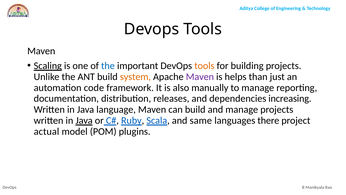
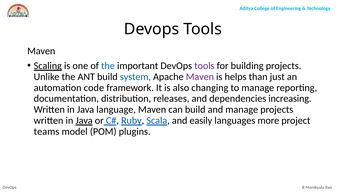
tools at (204, 66) colour: orange -> purple
system colour: orange -> blue
manually: manually -> changing
same: same -> easily
there: there -> more
actual: actual -> teams
